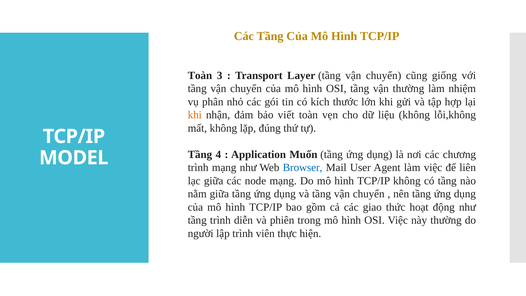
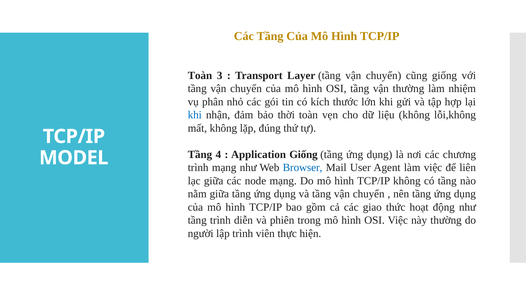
khi at (195, 115) colour: orange -> blue
viết: viết -> thời
Application Muốn: Muốn -> Giống
